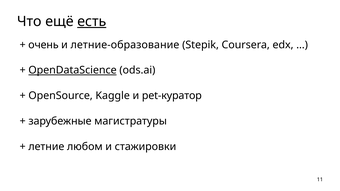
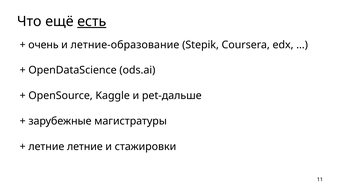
OpenDataScience underline: present -> none
pet-куратор: pet-куратор -> pet-дальше
летние любом: любом -> летние
